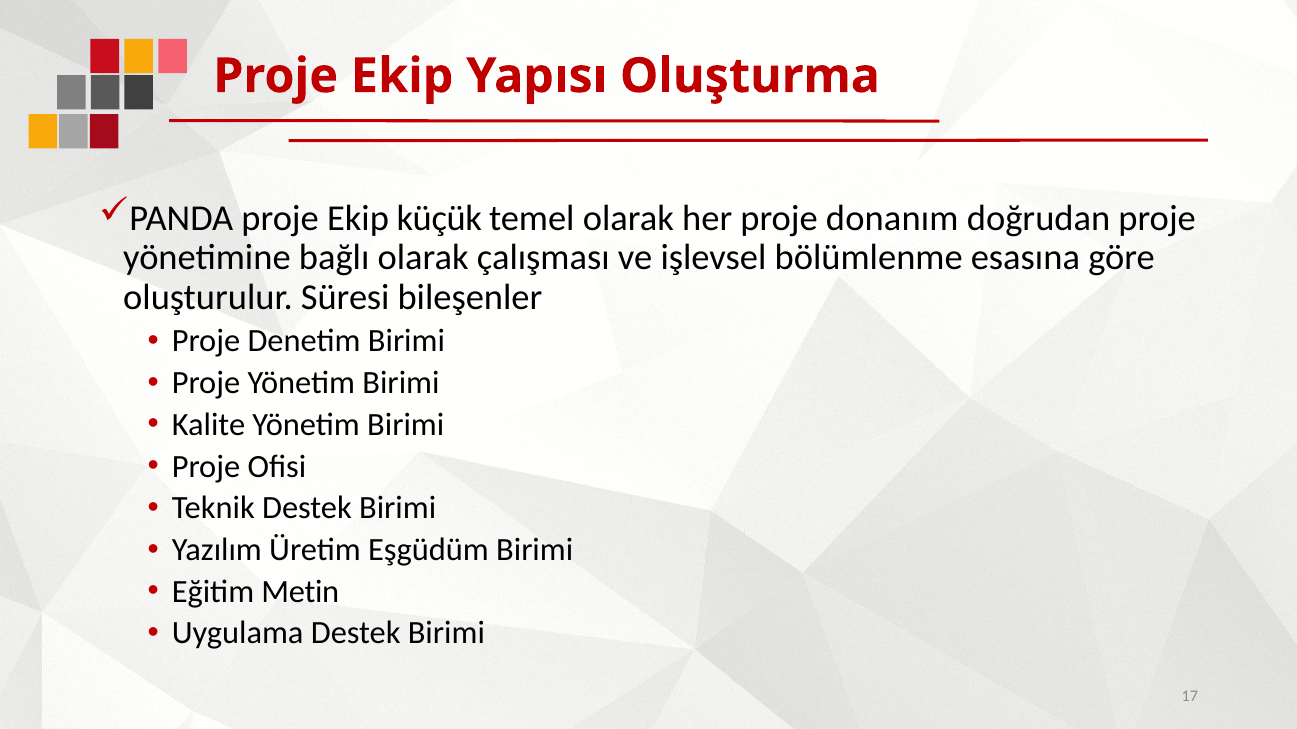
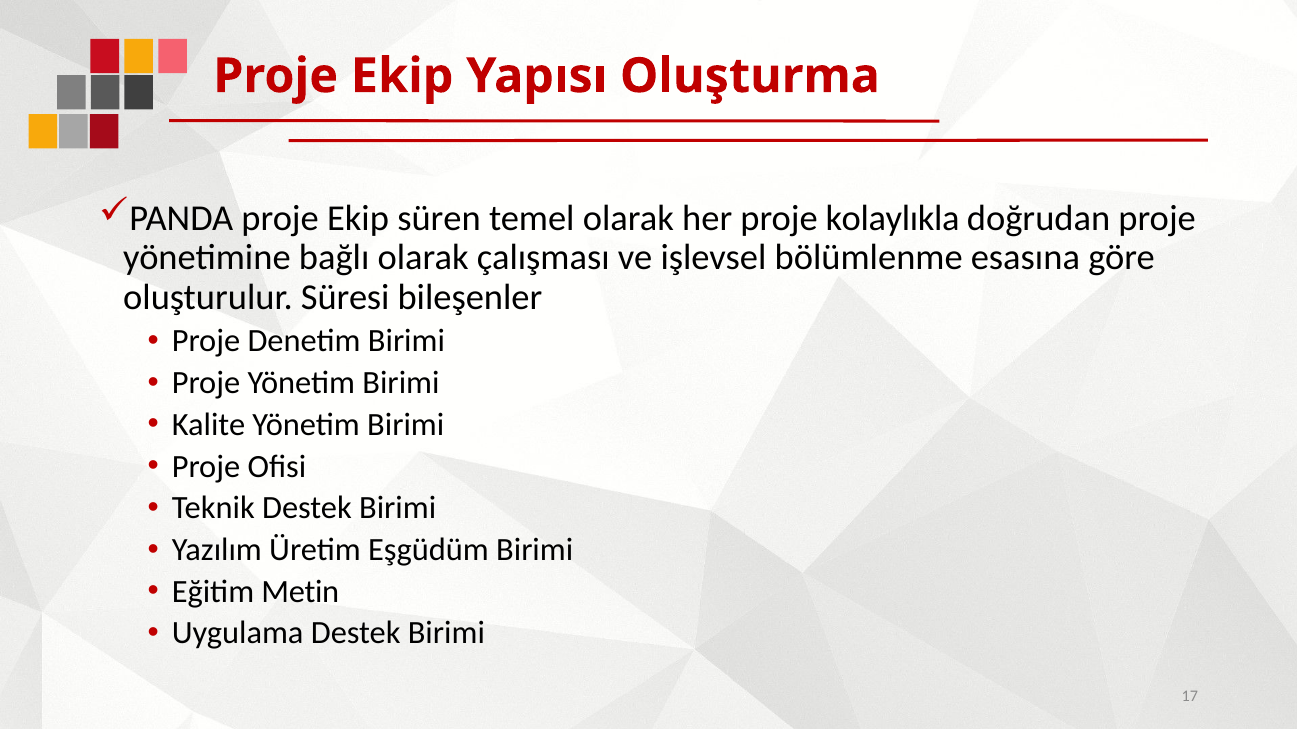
küçük: küçük -> süren
donanım: donanım -> kolaylıkla
